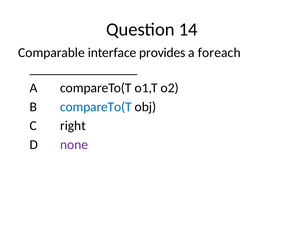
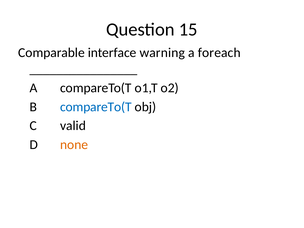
14: 14 -> 15
provides: provides -> warning
right: right -> valid
none colour: purple -> orange
